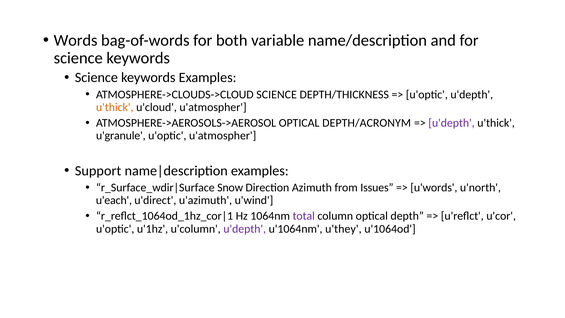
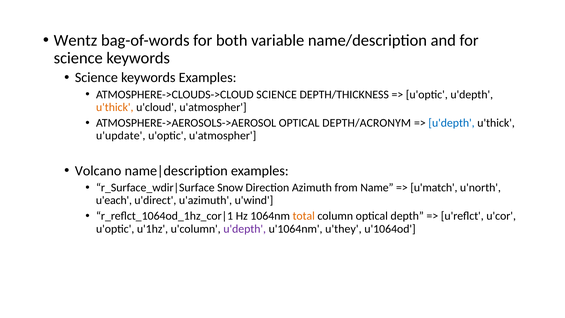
Words: Words -> Wentz
u'depth at (452, 123) colour: purple -> blue
u'granule: u'granule -> u'update
Support: Support -> Volcano
Issues: Issues -> Name
u'words: u'words -> u'match
total colour: purple -> orange
